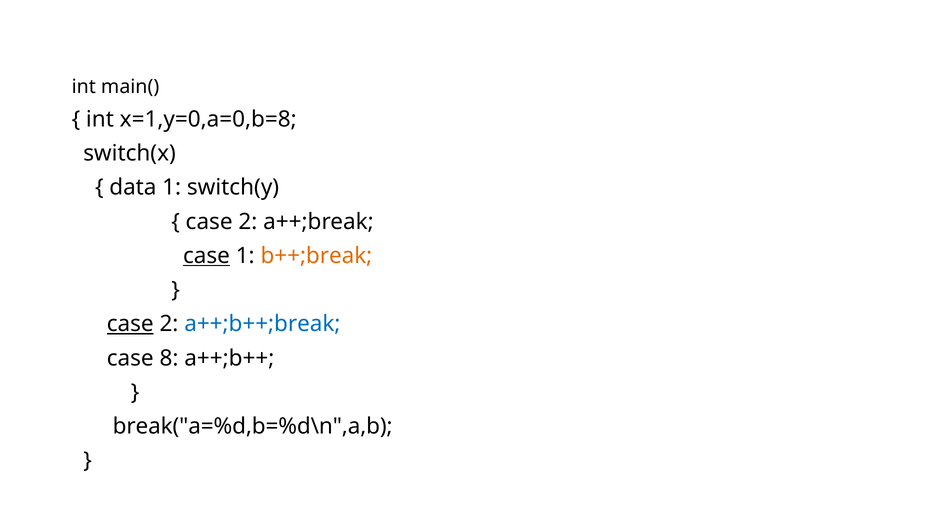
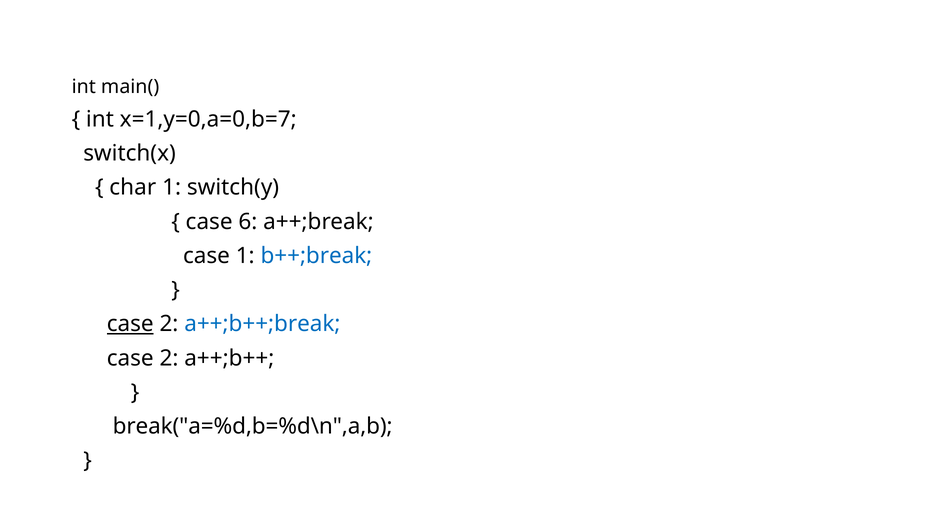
x=1,y=0,a=0,b=8: x=1,y=0,a=0,b=8 -> x=1,y=0,a=0,b=7
data: data -> char
2 at (248, 222): 2 -> 6
case at (206, 256) underline: present -> none
b++;break colour: orange -> blue
8 at (169, 358): 8 -> 2
